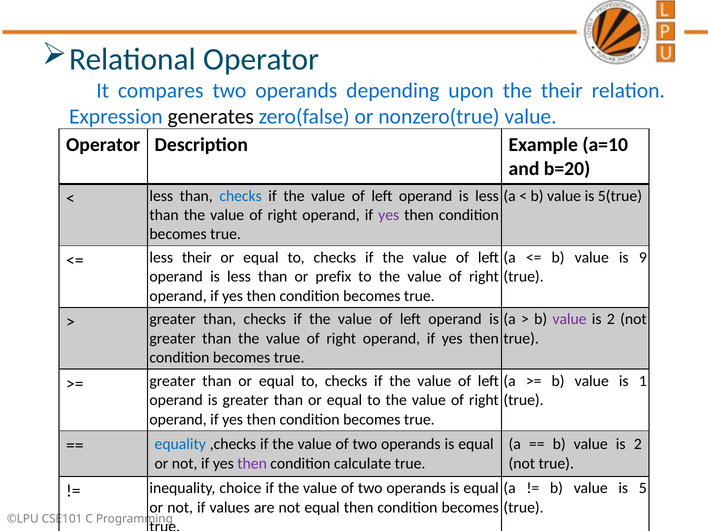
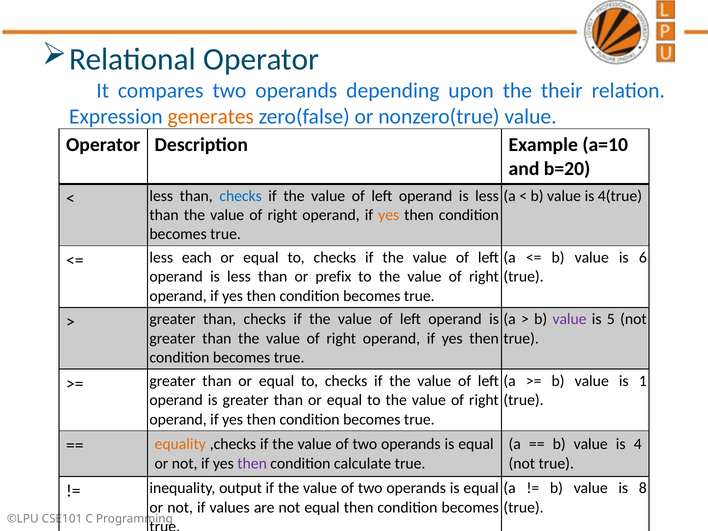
generates colour: black -> orange
5(true: 5(true -> 4(true
yes at (389, 215) colour: purple -> orange
9: 9 -> 6
less their: their -> each
2 at (611, 319): 2 -> 5
2 at (638, 444): 2 -> 4
equality colour: blue -> orange
5: 5 -> 8
choice: choice -> output
